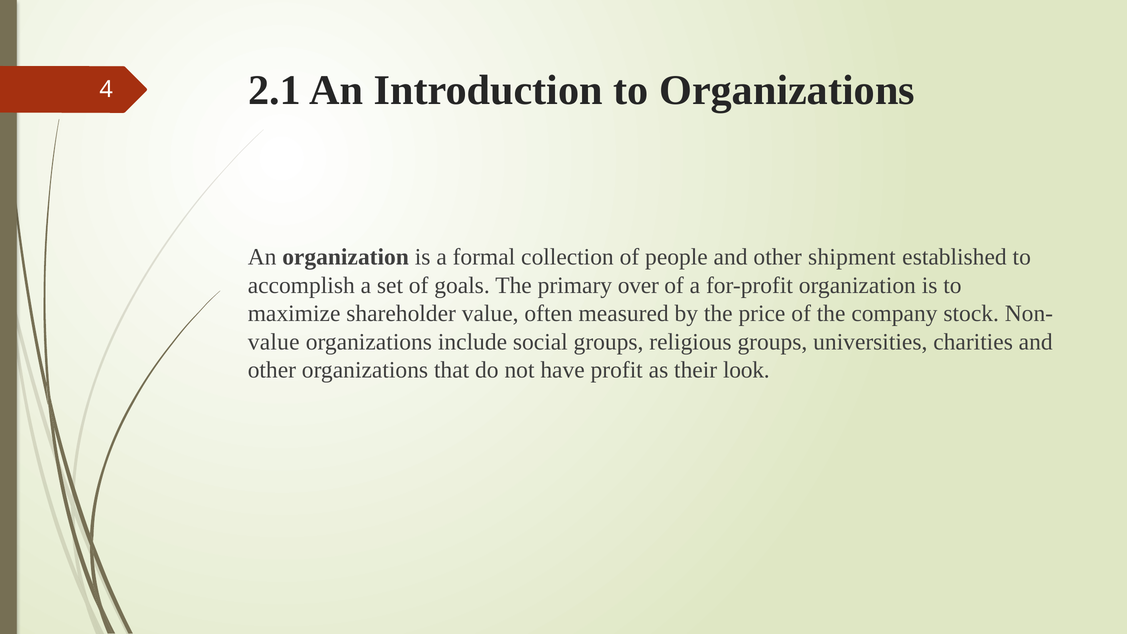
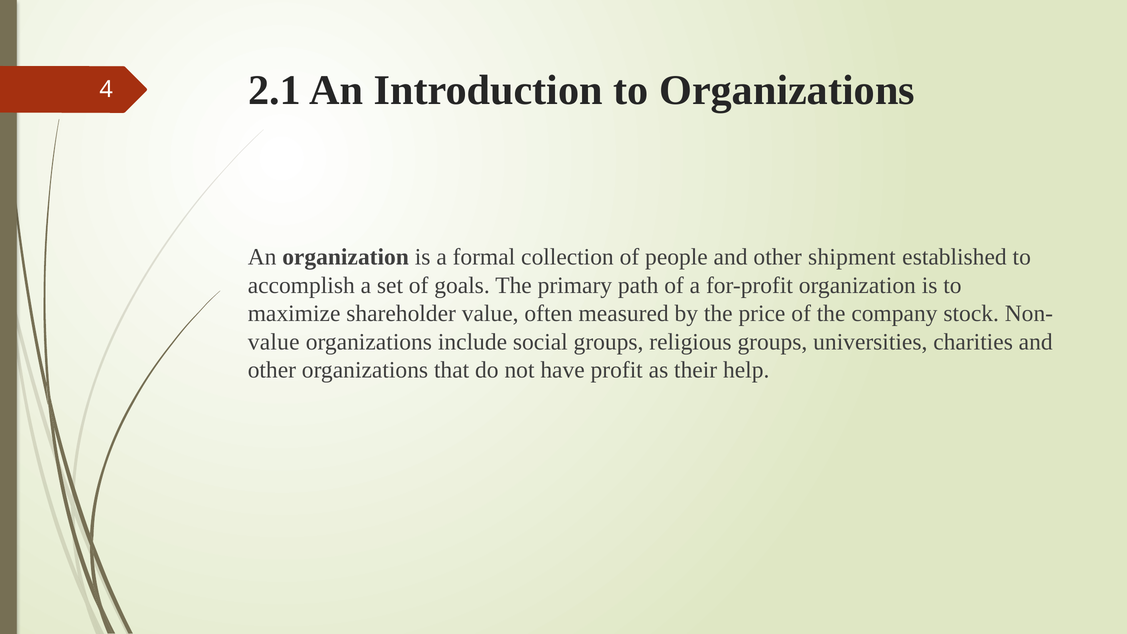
over: over -> path
look: look -> help
